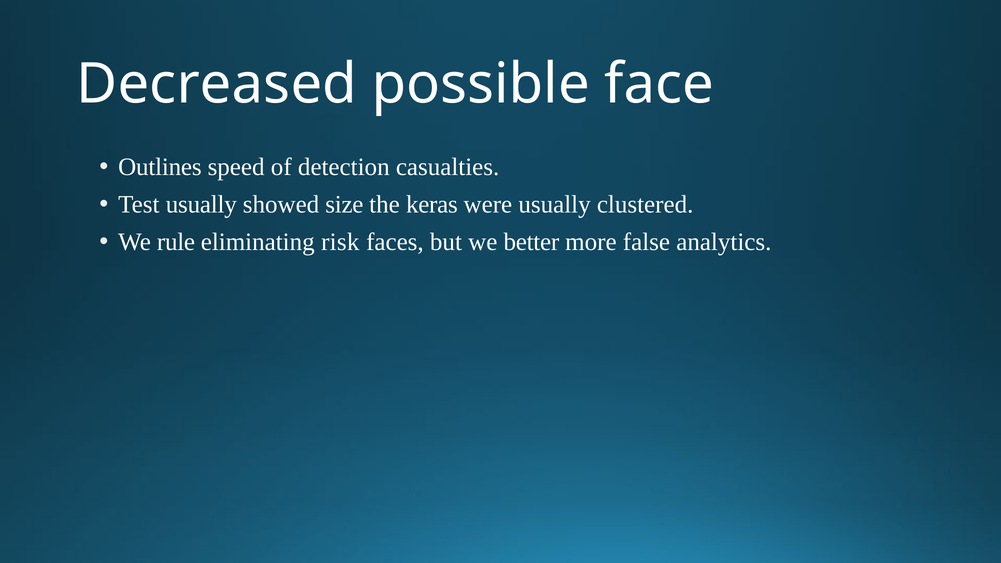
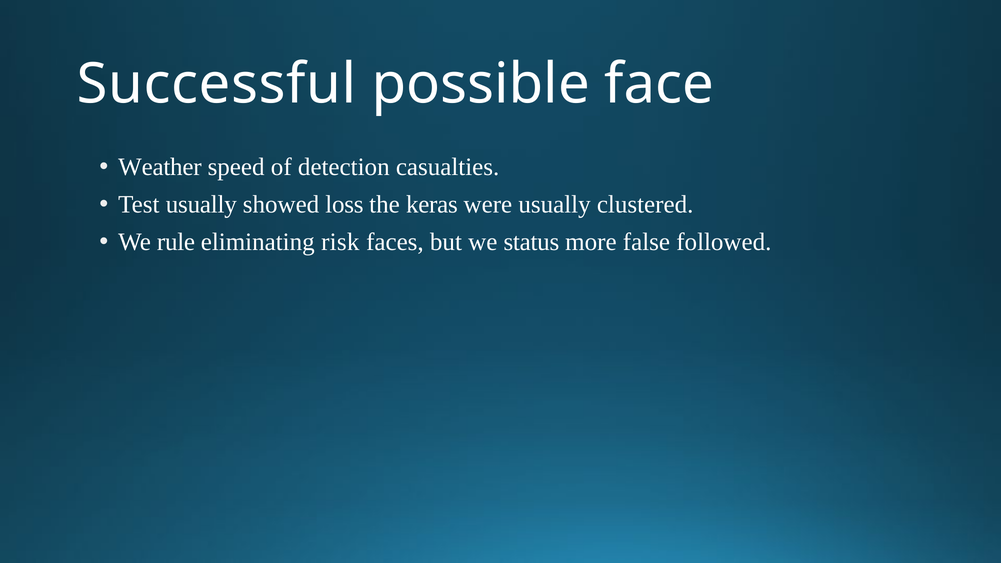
Decreased: Decreased -> Successful
Outlines: Outlines -> Weather
size: size -> loss
better: better -> status
analytics: analytics -> followed
